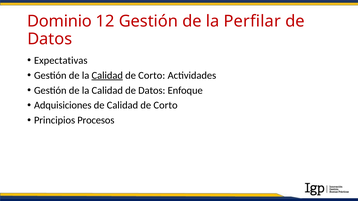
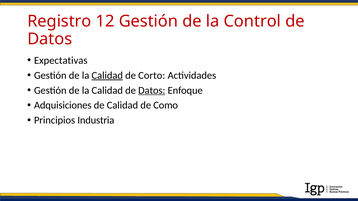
Dominio: Dominio -> Registro
Perfilar: Perfilar -> Control
Datos at (152, 90) underline: none -> present
de Calidad de Corto: Corto -> Como
Procesos: Procesos -> Industria
